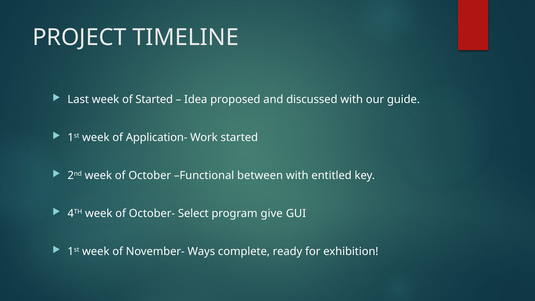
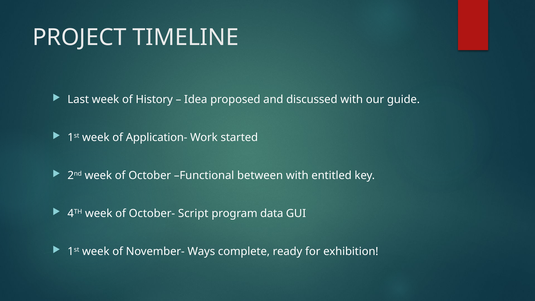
of Started: Started -> History
Select: Select -> Script
give: give -> data
